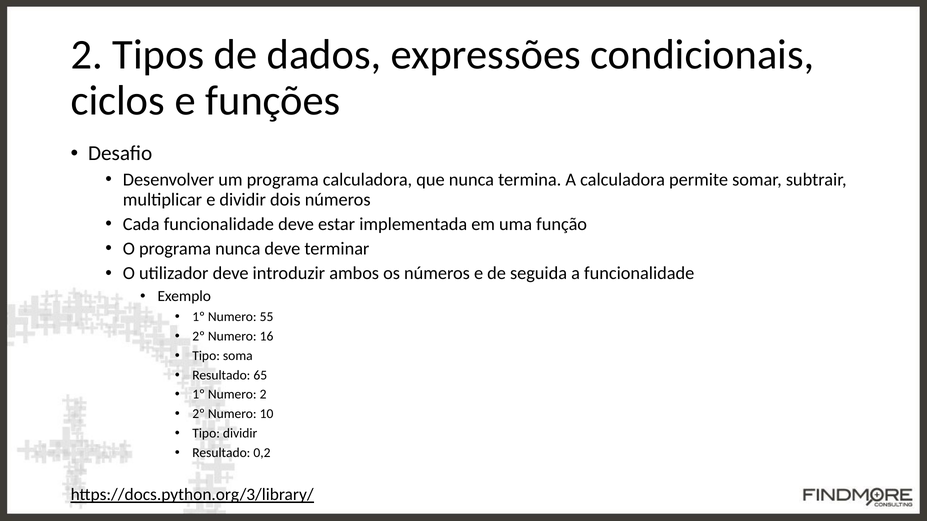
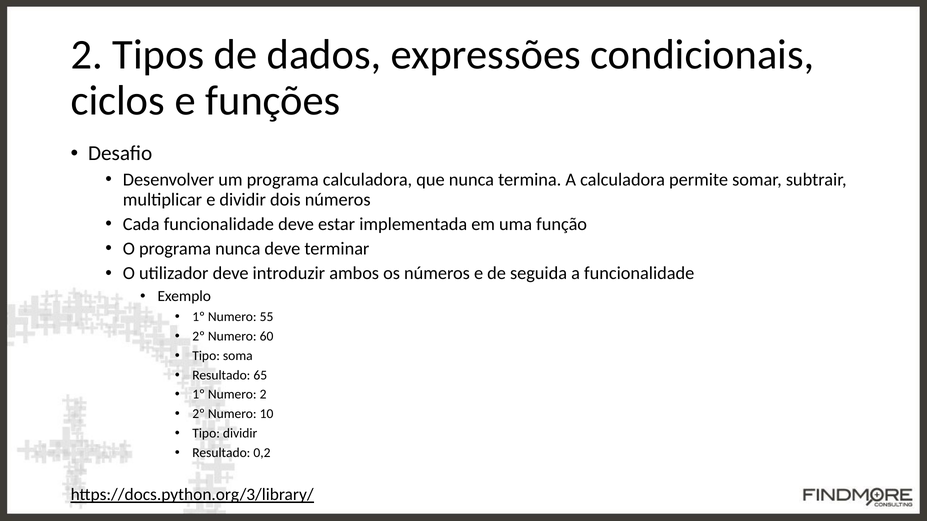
16: 16 -> 60
